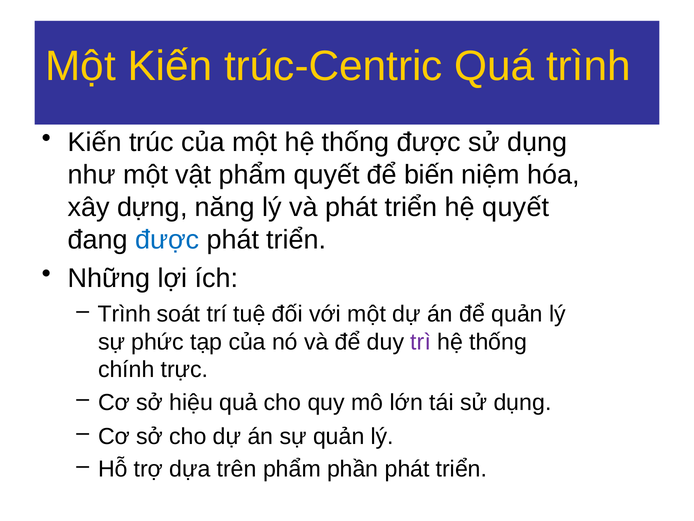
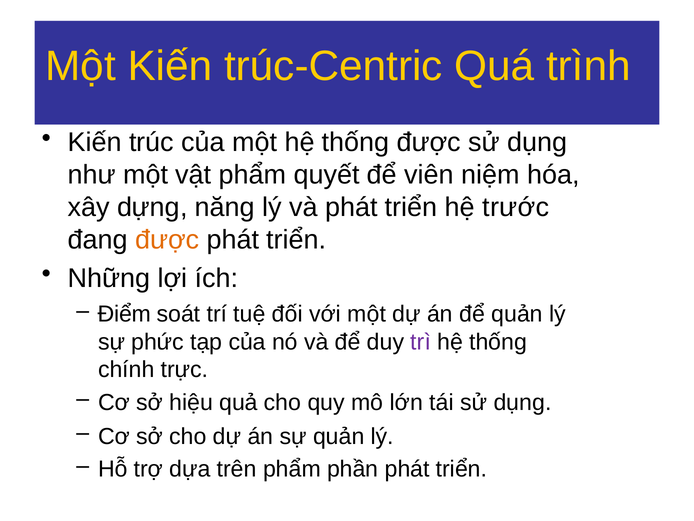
biến: biến -> viên
hệ quyết: quyết -> trước
được at (167, 240) colour: blue -> orange
Trình at (124, 314): Trình -> Điểm
